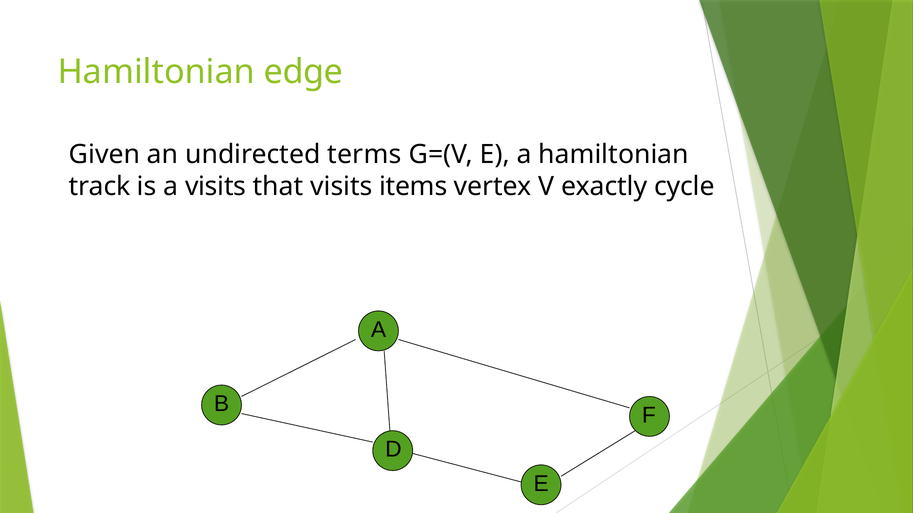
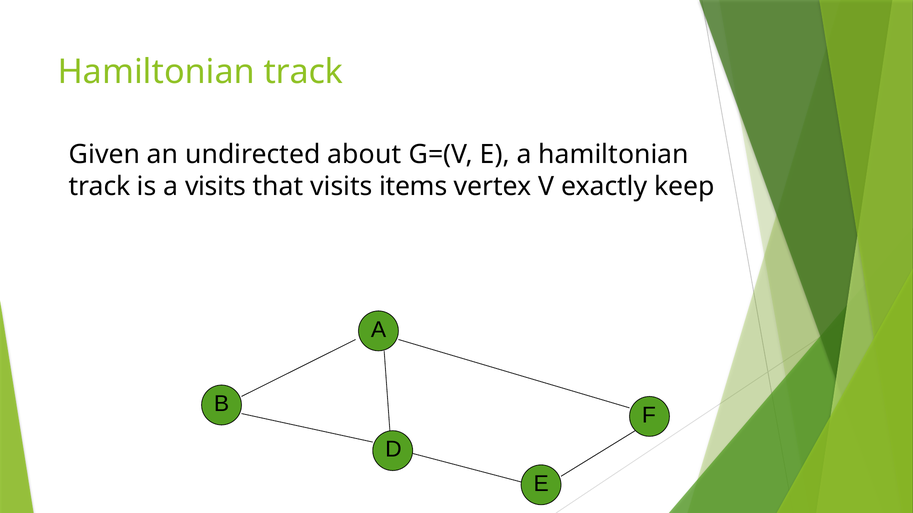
edge at (303, 72): edge -> track
terms: terms -> about
cycle: cycle -> keep
